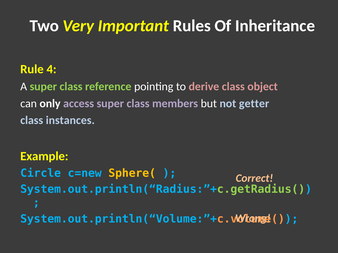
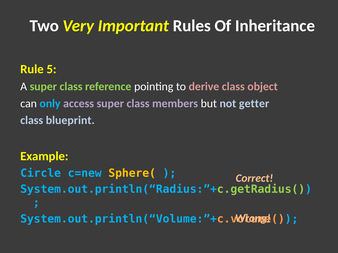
4: 4 -> 5
only colour: white -> light blue
instances: instances -> blueprint
